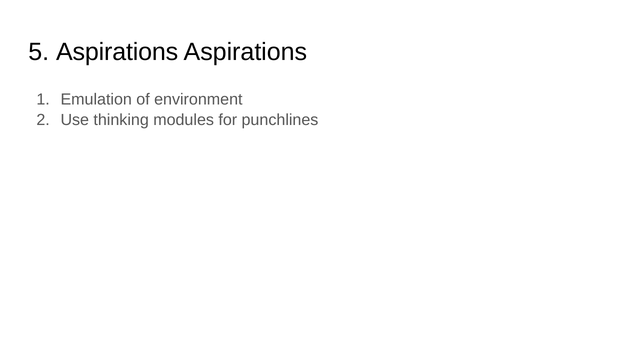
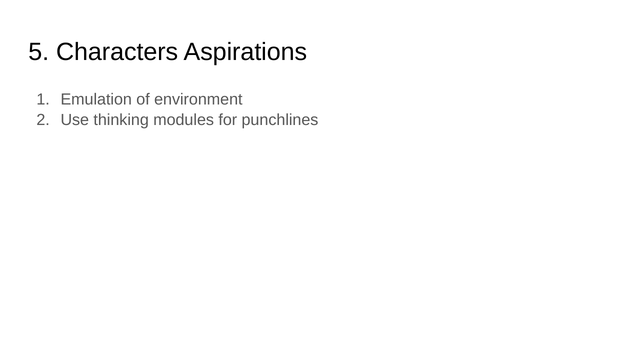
5 Aspirations: Aspirations -> Characters
